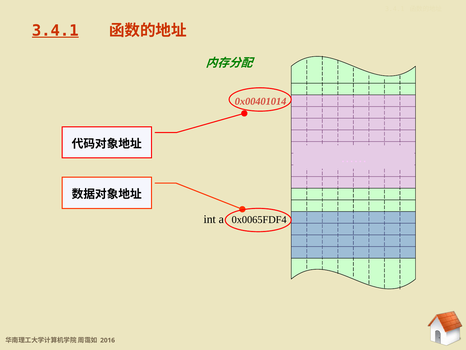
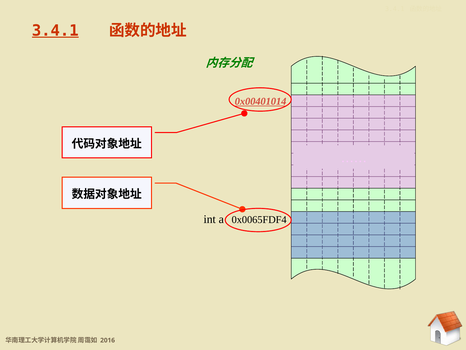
0x00401014 underline: none -> present
